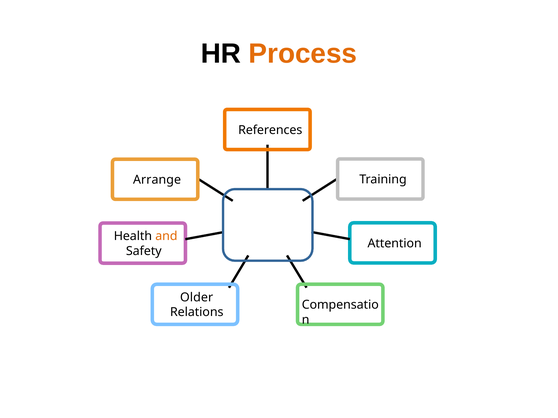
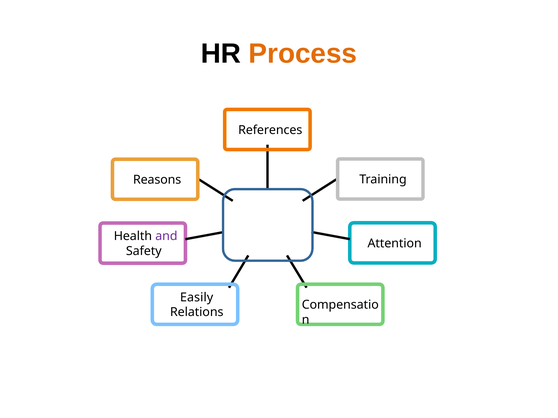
Arrange: Arrange -> Reasons
and colour: orange -> purple
Older: Older -> Easily
